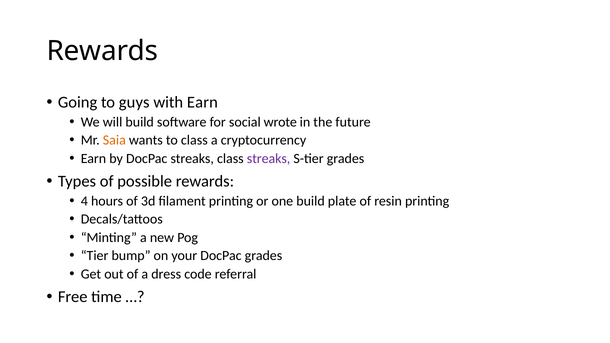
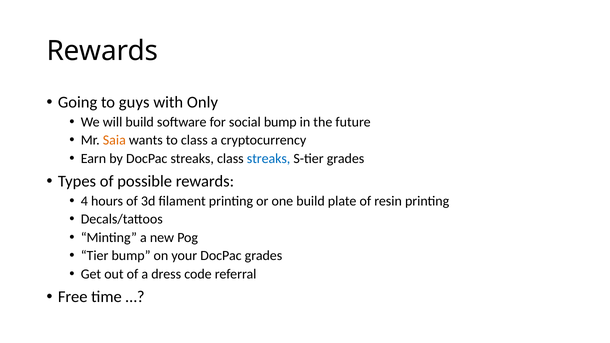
with Earn: Earn -> Only
social wrote: wrote -> bump
streaks at (269, 159) colour: purple -> blue
